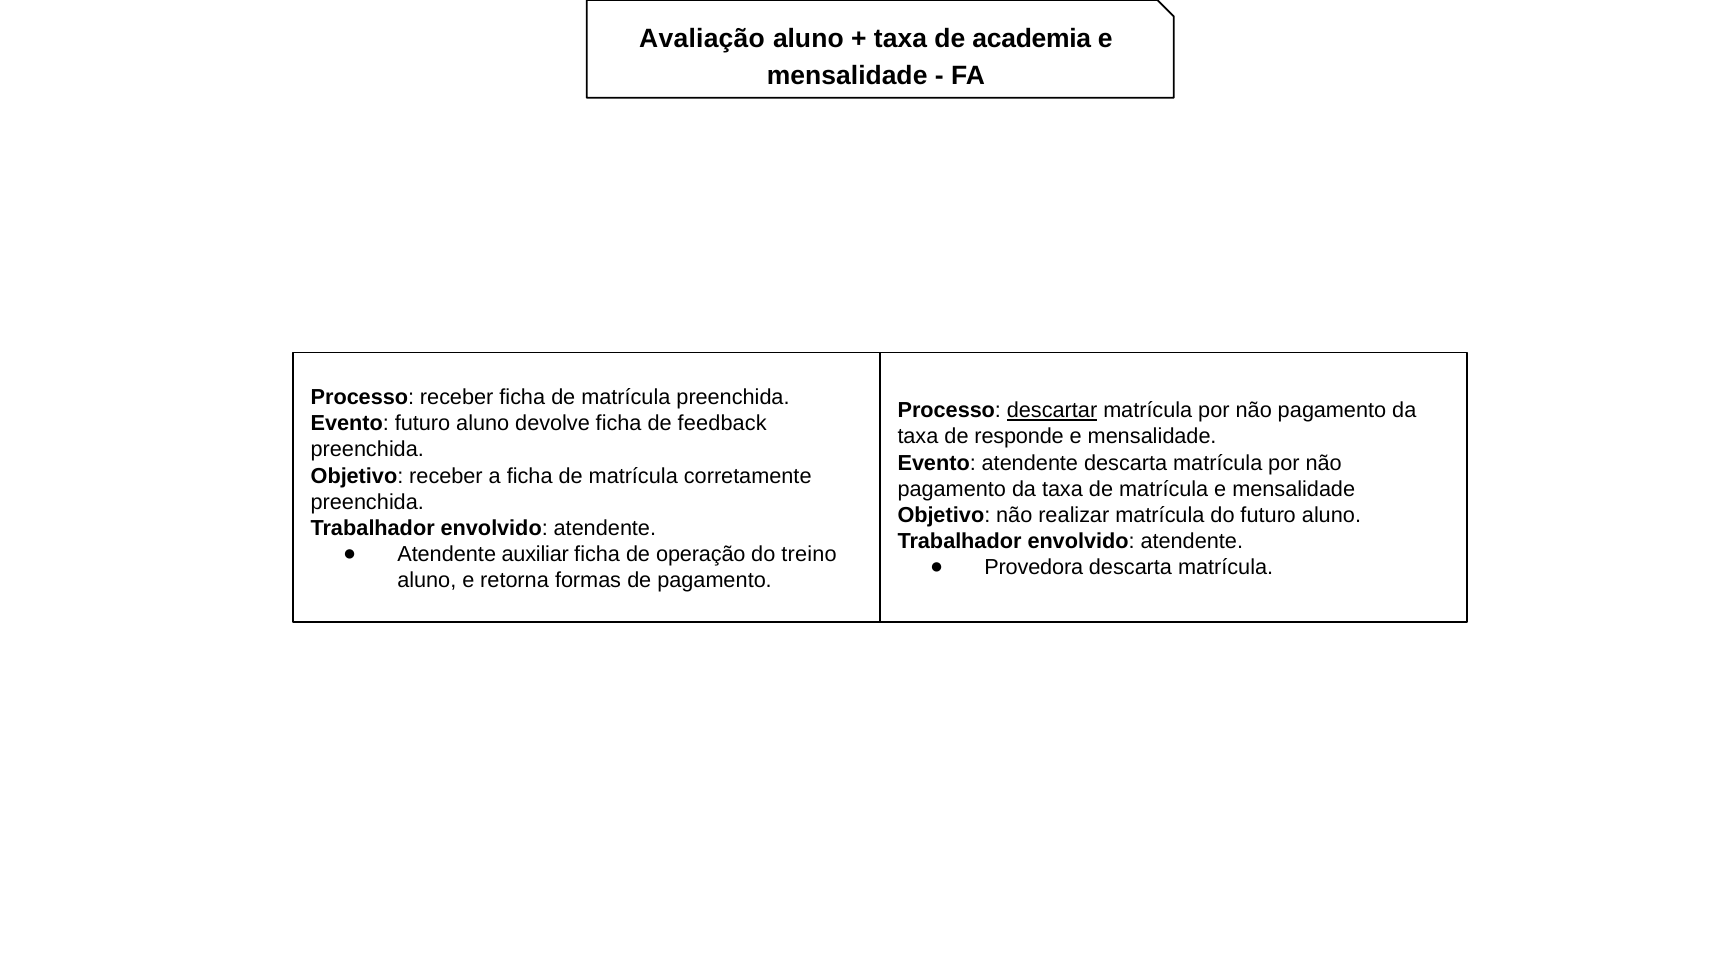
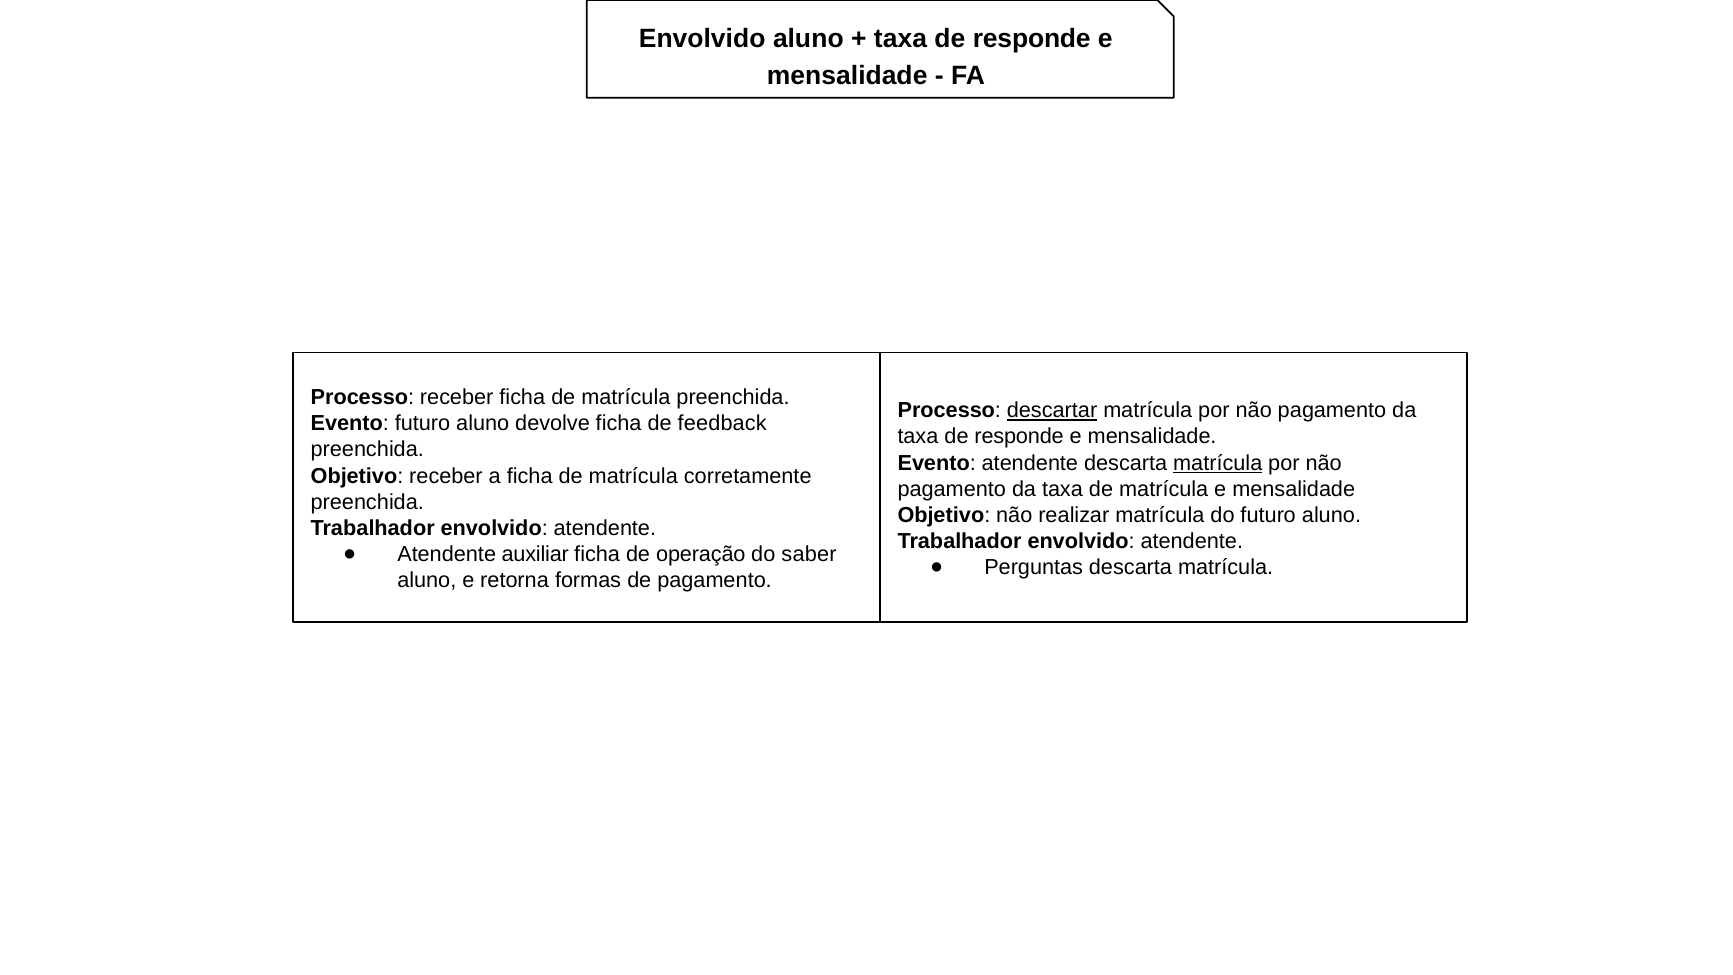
Avaliação at (702, 39): Avaliação -> Envolvido
academia at (1032, 39): academia -> responde
matrícula at (1218, 463) underline: none -> present
treino: treino -> saber
Provedora: Provedora -> Perguntas
